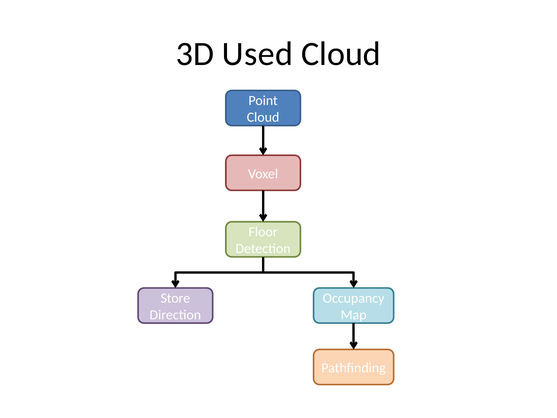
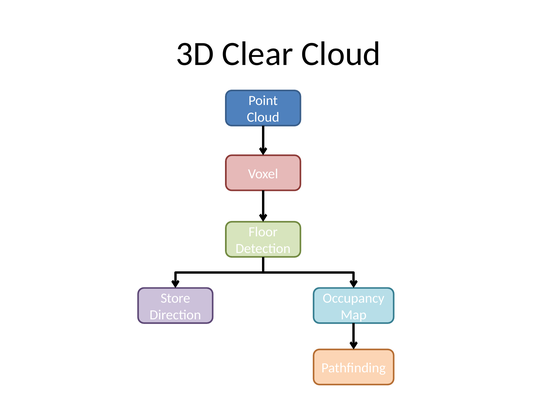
Used: Used -> Clear
